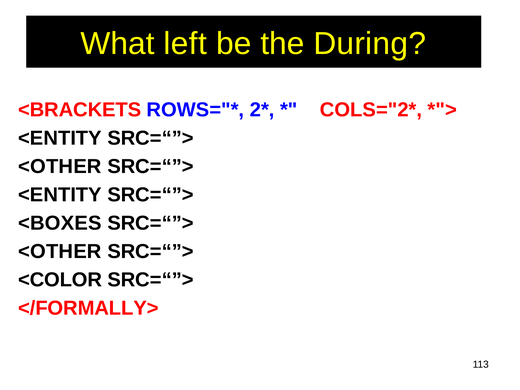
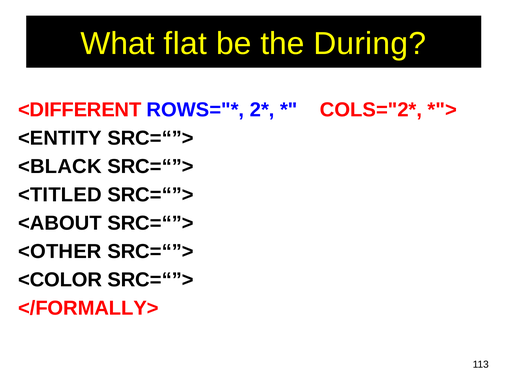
left: left -> flat
<BRACKETS: <BRACKETS -> <DIFFERENT
<OTHER at (60, 166): <OTHER -> <BLACK
<ENTITY at (60, 195): <ENTITY -> <TITLED
<BOXES: <BOXES -> <ABOUT
